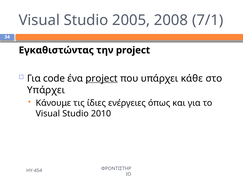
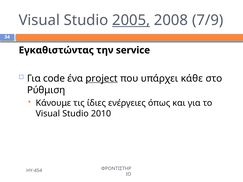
2005 underline: none -> present
7/1: 7/1 -> 7/9
την project: project -> service
Υπάρχει at (46, 90): Υπάρχει -> Ρύθμιση
